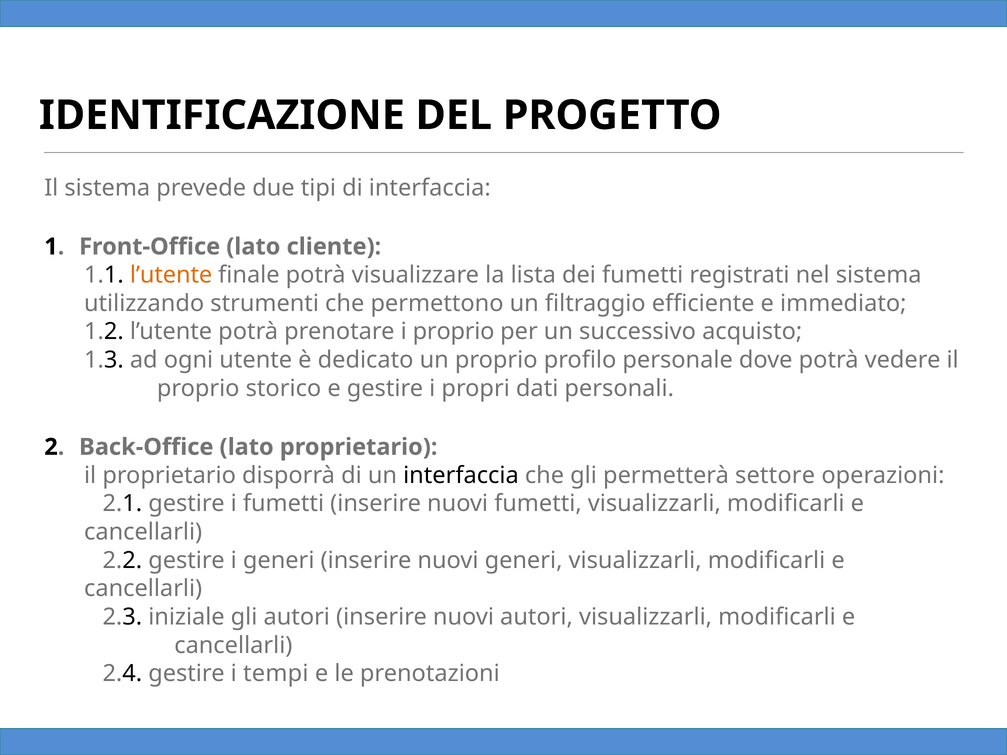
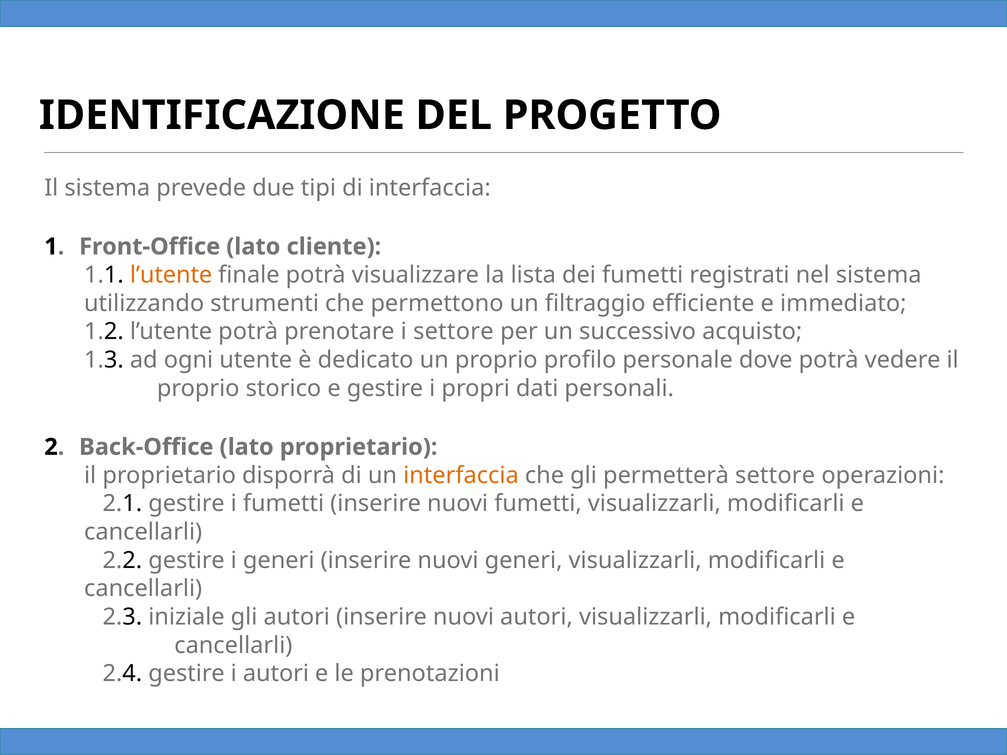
i proprio: proprio -> settore
interfaccia at (461, 475) colour: black -> orange
i tempi: tempi -> autori
